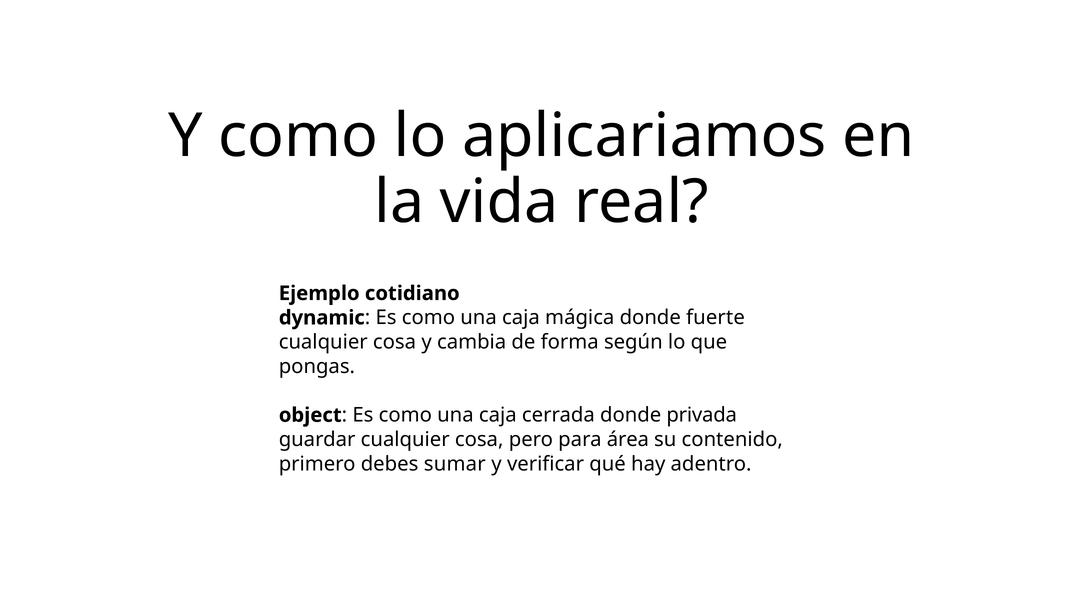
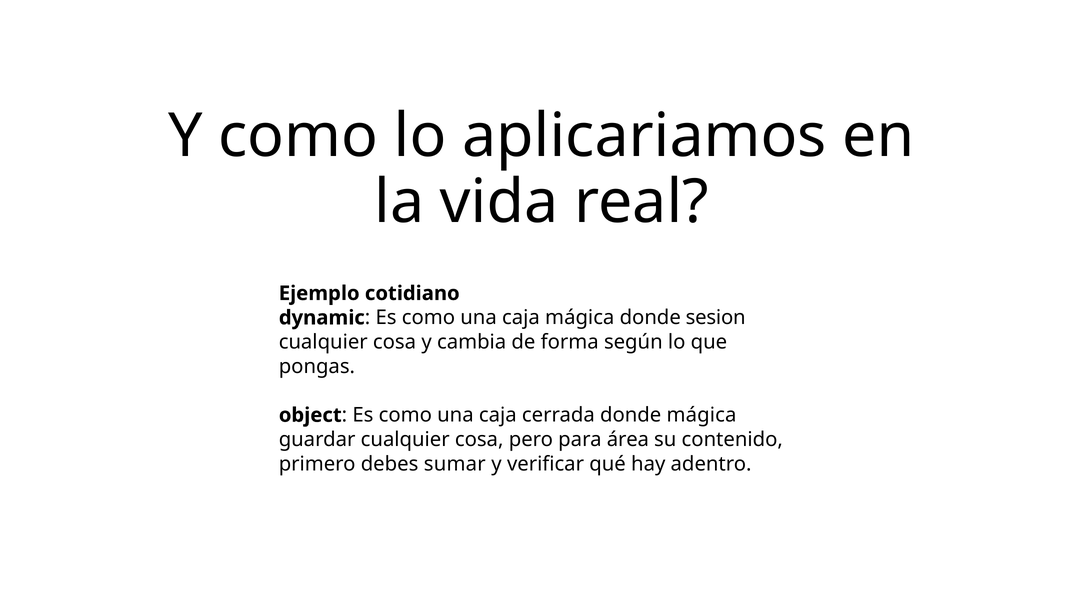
fuerte: fuerte -> sesion
donde privada: privada -> mágica
